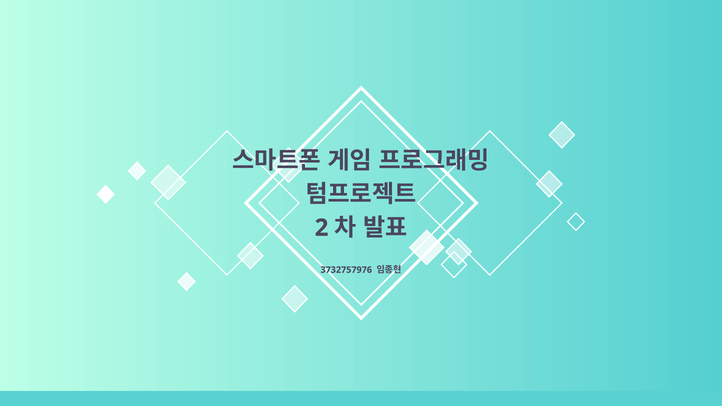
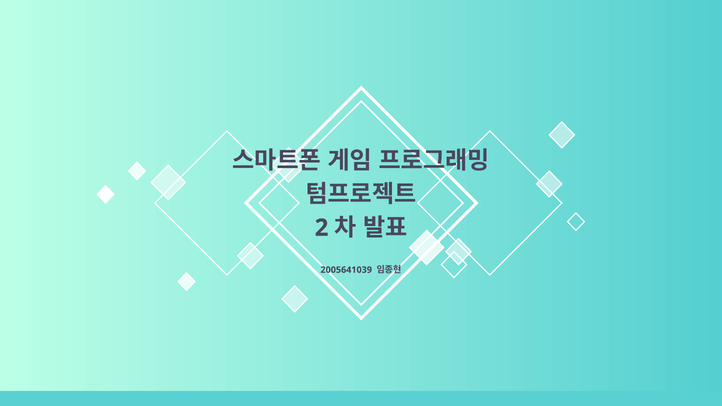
3732757976: 3732757976 -> 2005641039
